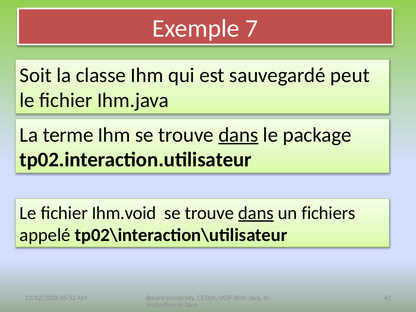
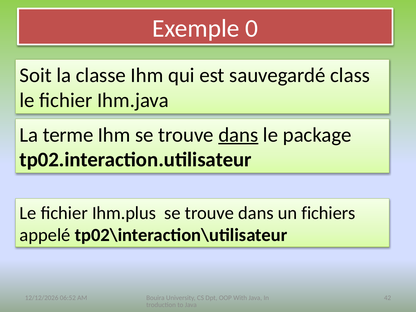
7: 7 -> 0
peut: peut -> class
Ihm.void: Ihm.void -> Ihm.plus
dans at (256, 213) underline: present -> none
